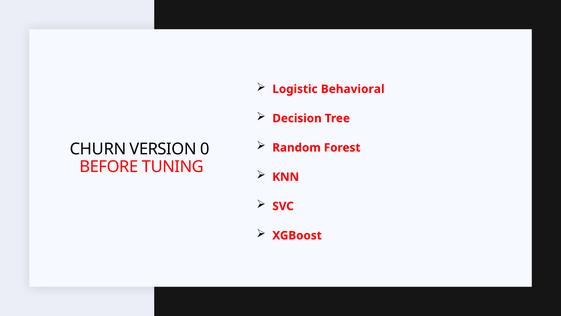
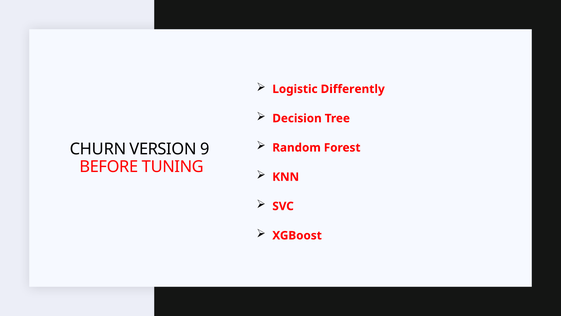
Behavioral: Behavioral -> Differently
0: 0 -> 9
